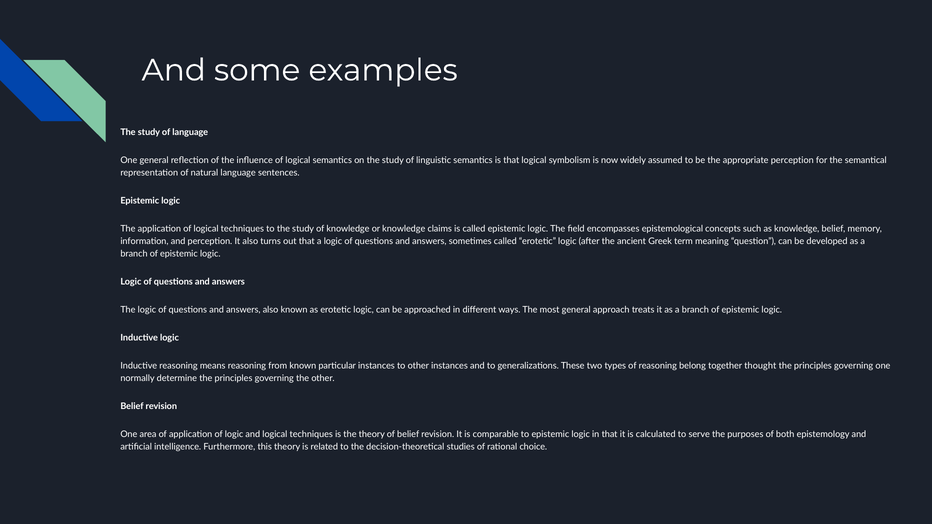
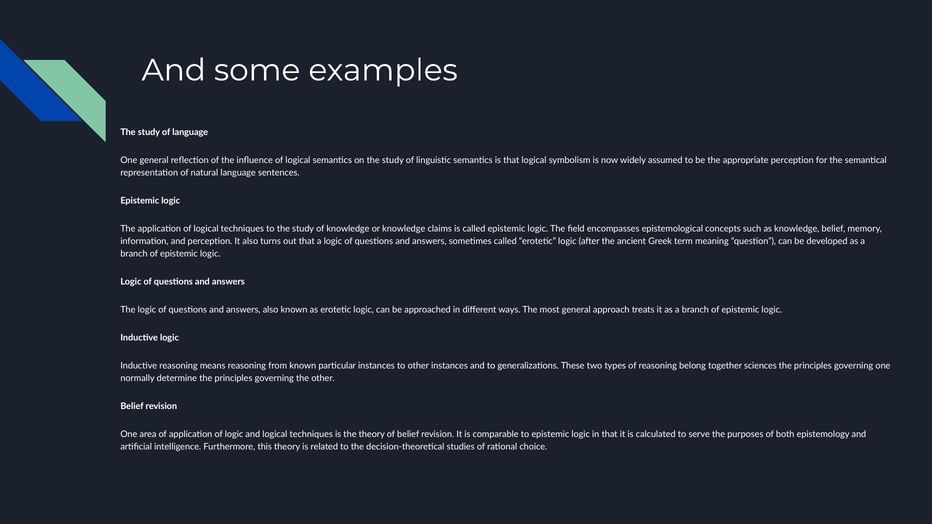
thought: thought -> sciences
